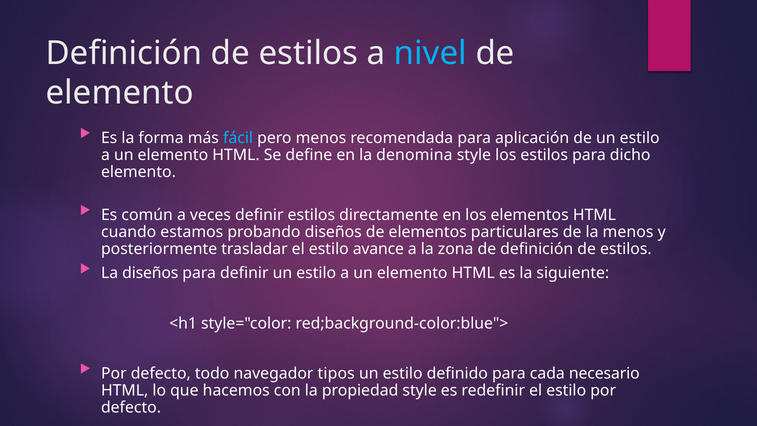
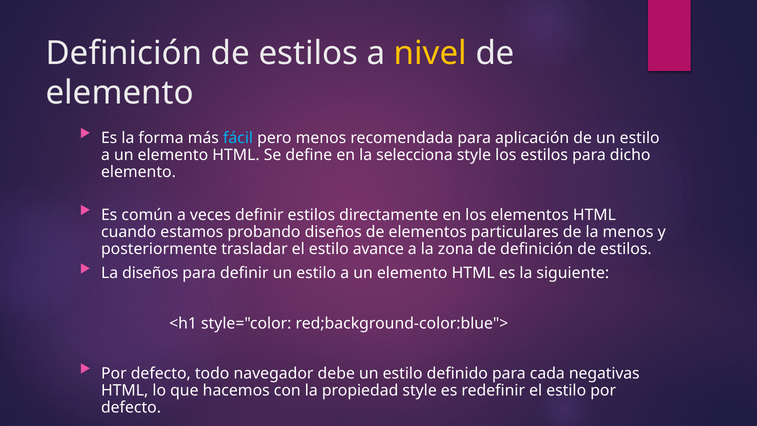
nivel colour: light blue -> yellow
denomina: denomina -> selecciona
tipos: tipos -> debe
necesario: necesario -> negativas
